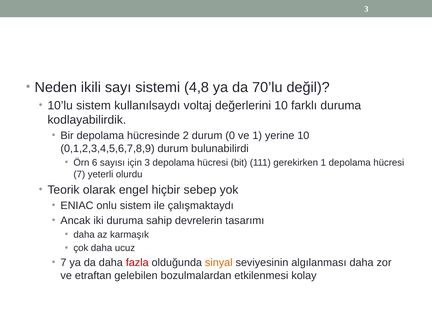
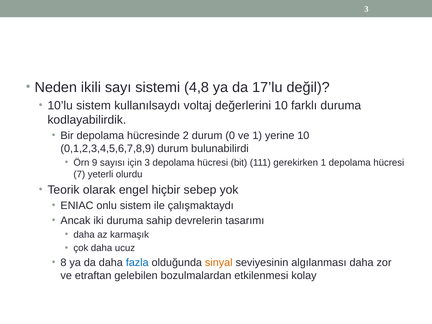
70’lu: 70’lu -> 17’lu
6: 6 -> 9
7 at (63, 263): 7 -> 8
fazla colour: red -> blue
